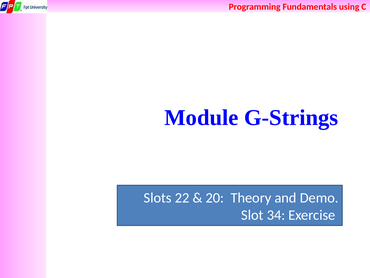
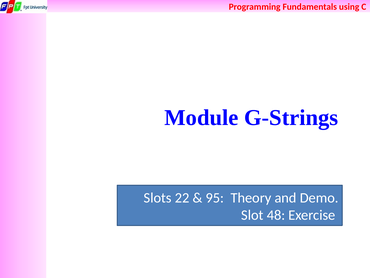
20: 20 -> 95
34: 34 -> 48
